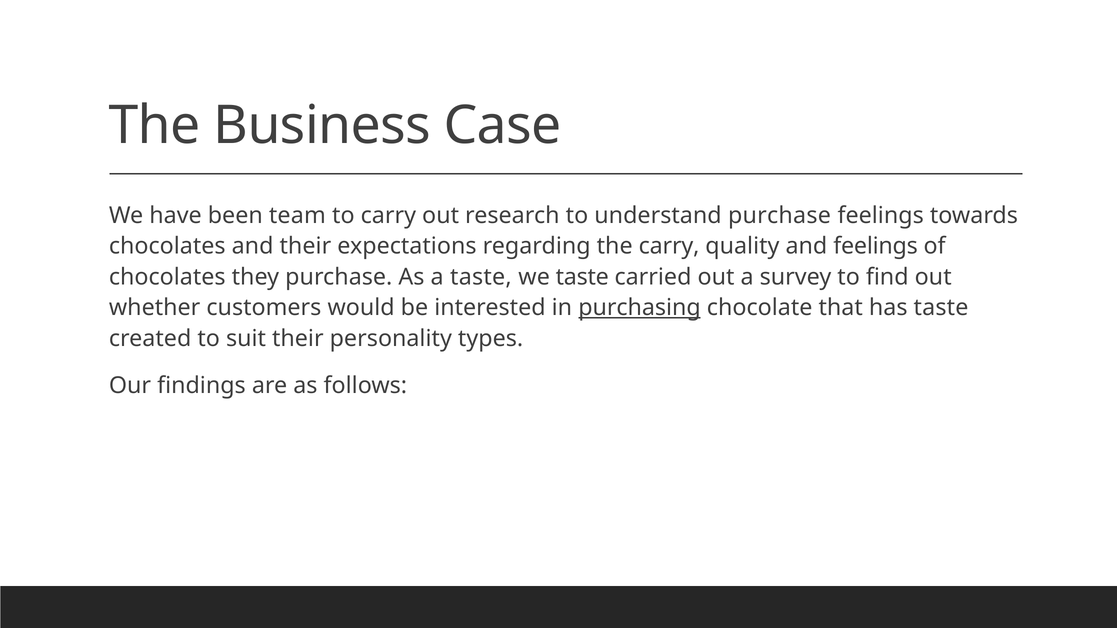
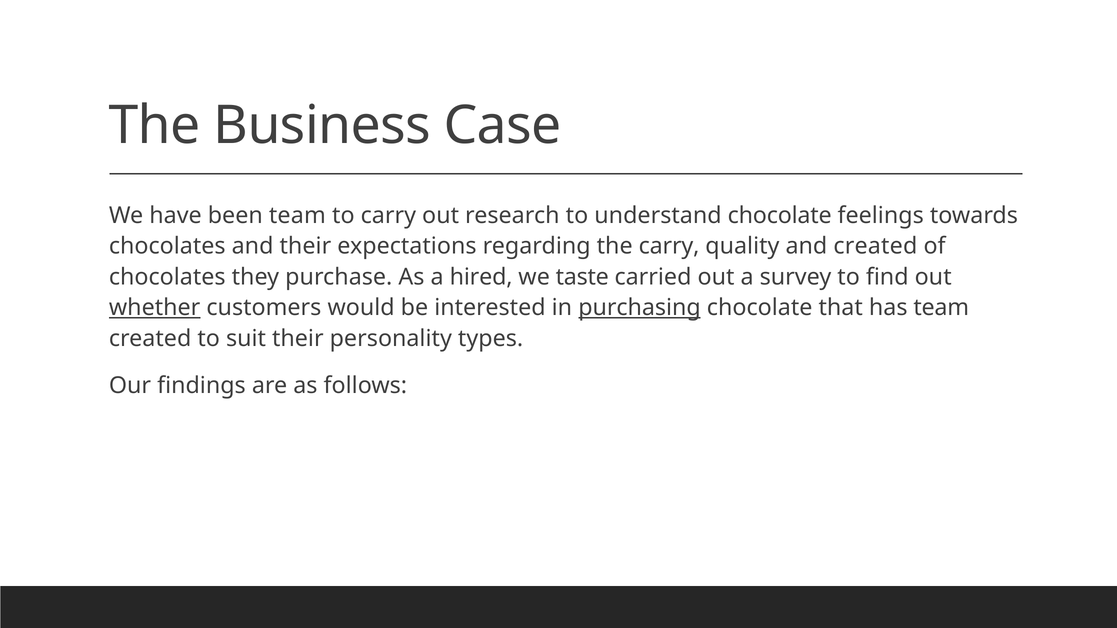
understand purchase: purchase -> chocolate
and feelings: feelings -> created
a taste: taste -> hired
whether underline: none -> present
has taste: taste -> team
